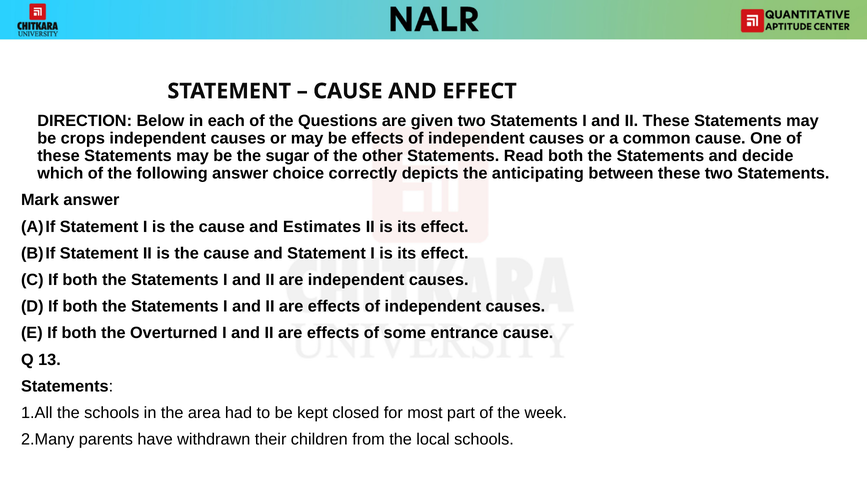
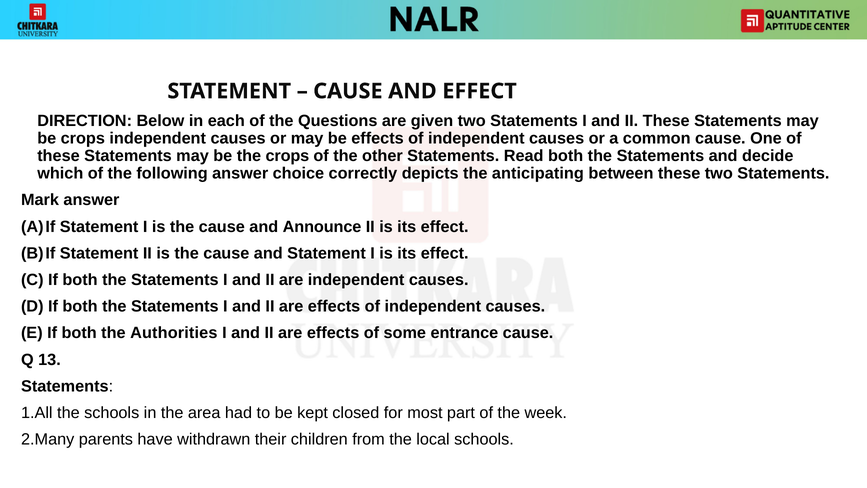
the sugar: sugar -> crops
Estimates: Estimates -> Announce
Overturned: Overturned -> Authorities
